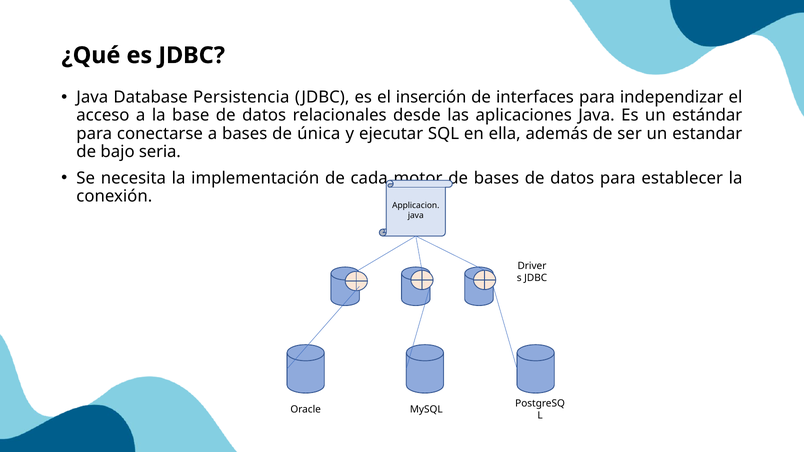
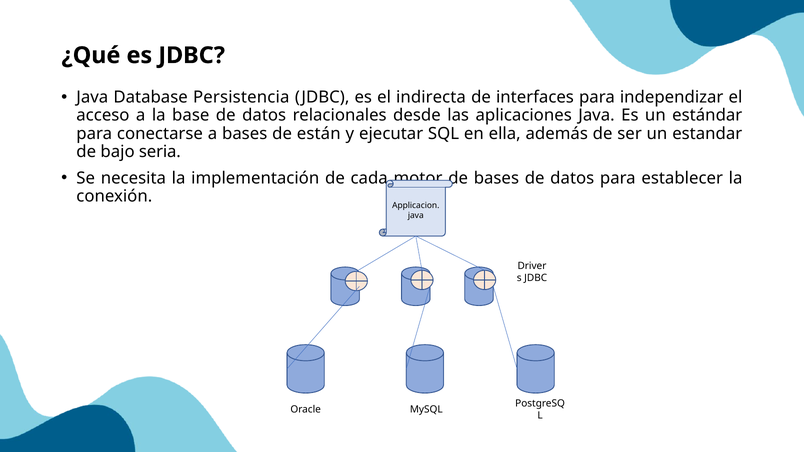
inserción: inserción -> indirecta
única: única -> están
